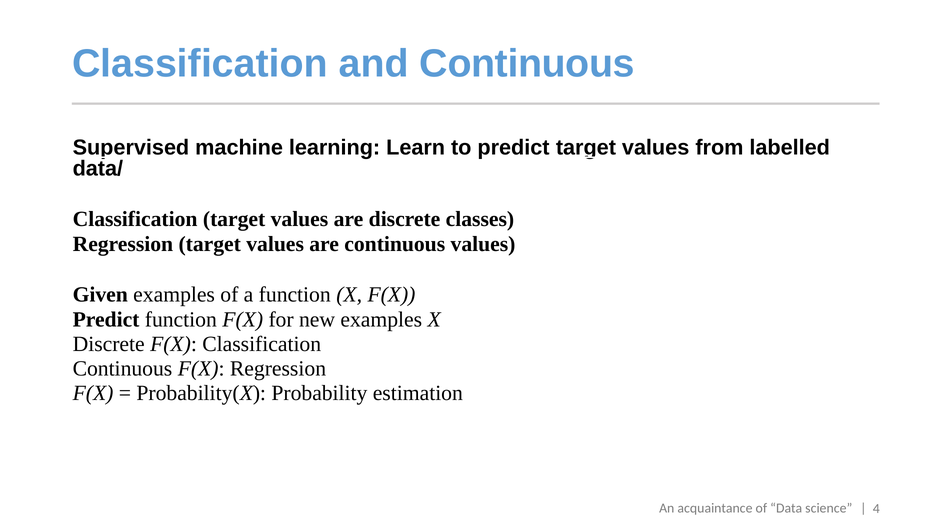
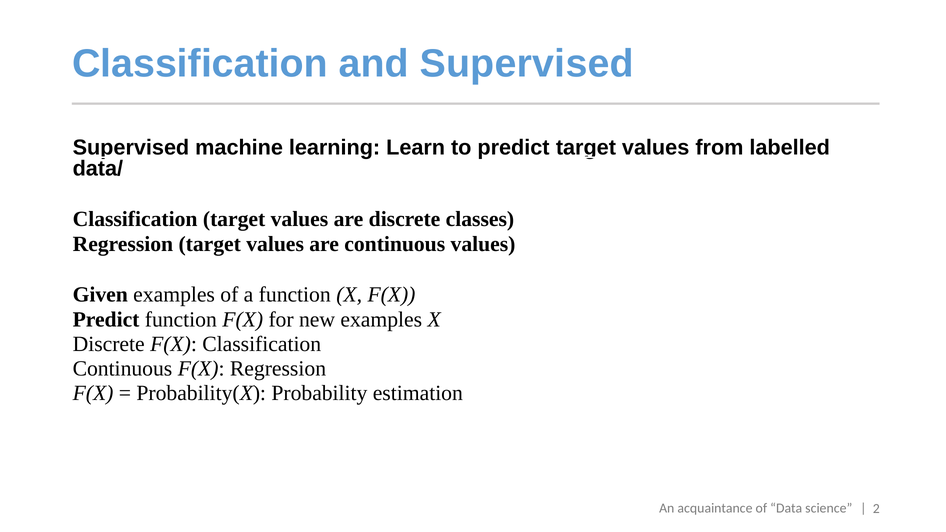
and Continuous: Continuous -> Supervised
4: 4 -> 2
